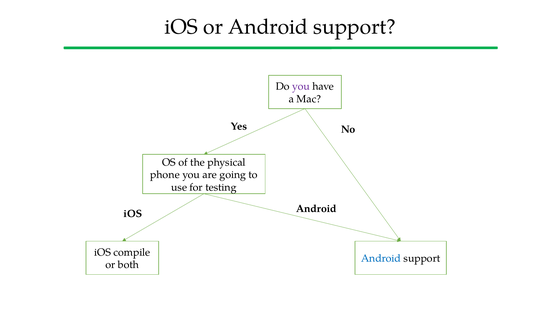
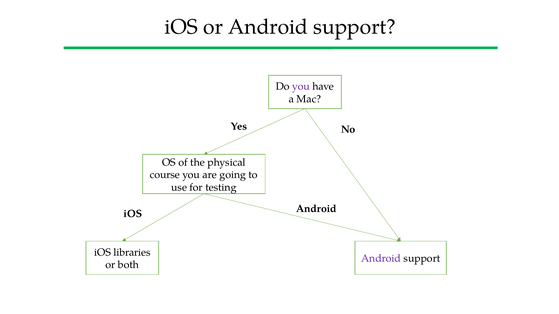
phone: phone -> course
compile: compile -> libraries
Android at (381, 259) colour: blue -> purple
